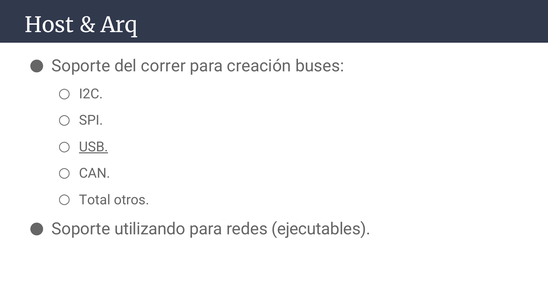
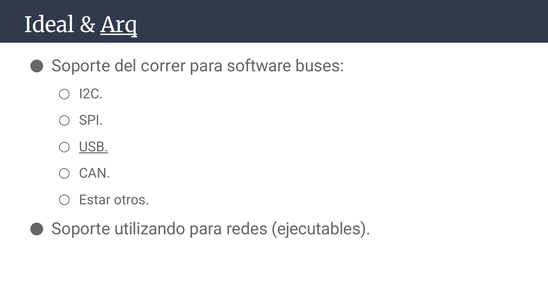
Host: Host -> Ideal
Arq underline: none -> present
creación: creación -> software
Total: Total -> Estar
